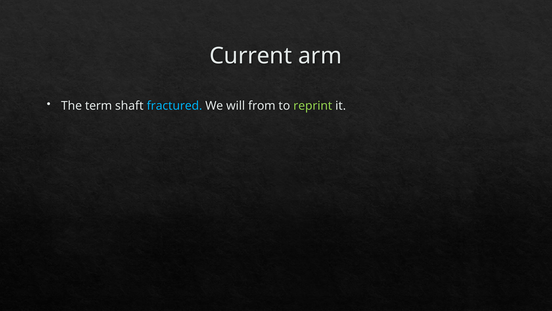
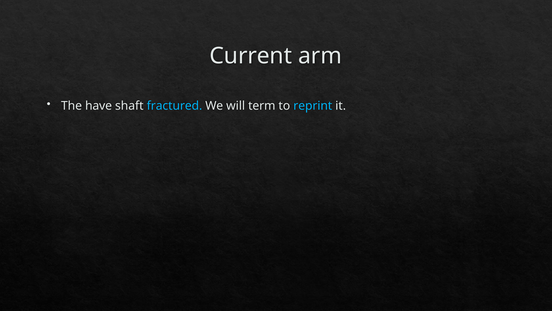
term: term -> have
from: from -> term
reprint colour: light green -> light blue
